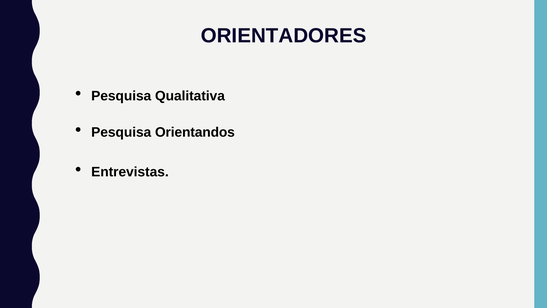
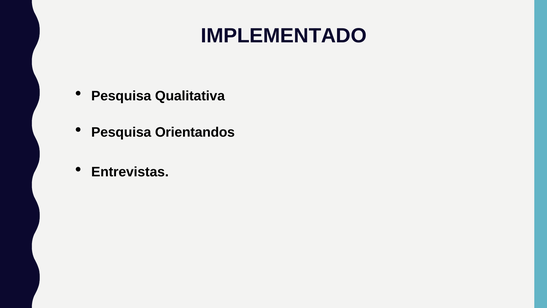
ORIENTADORES: ORIENTADORES -> IMPLEMENTADO
